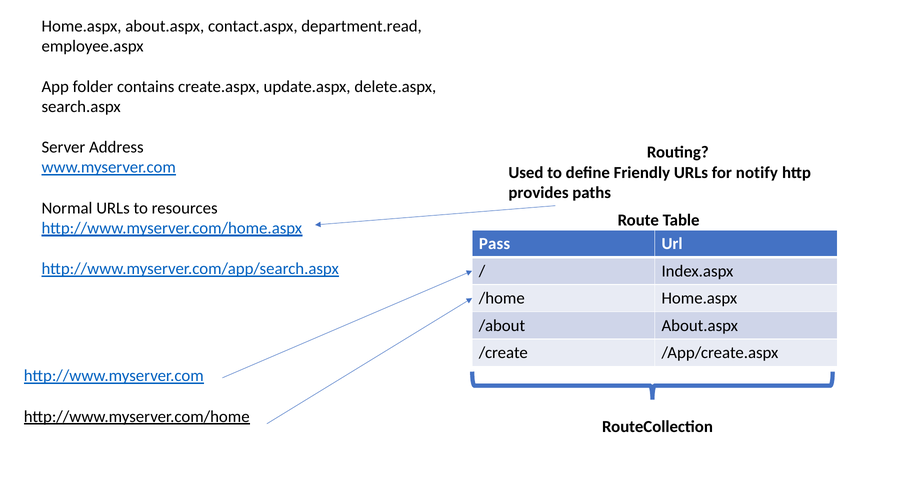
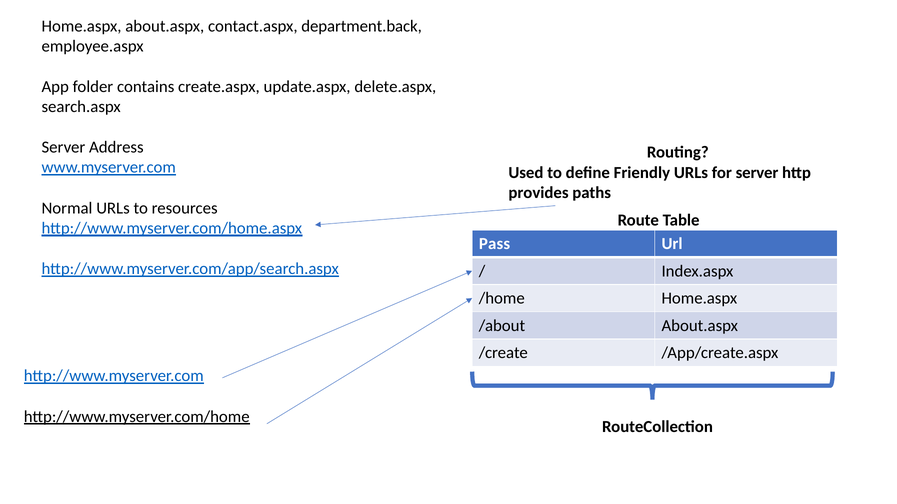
department.read: department.read -> department.back
for notify: notify -> server
